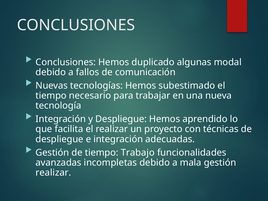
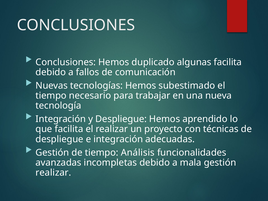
algunas modal: modal -> facilita
Trabajo: Trabajo -> Análisis
